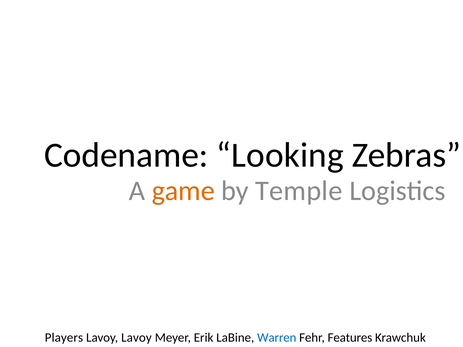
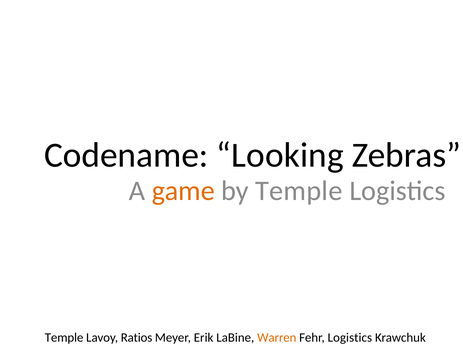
Players at (64, 338): Players -> Temple
Lavoy Lavoy: Lavoy -> Ratios
Warren colour: blue -> orange
Fehr Features: Features -> Logistics
